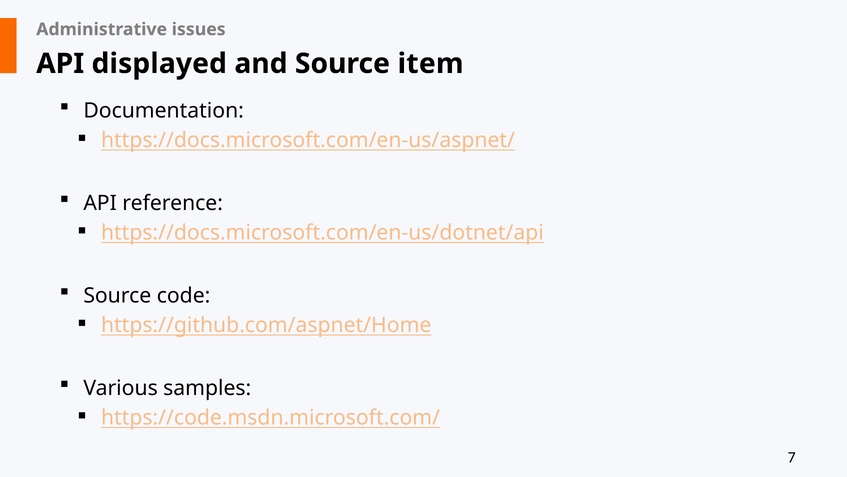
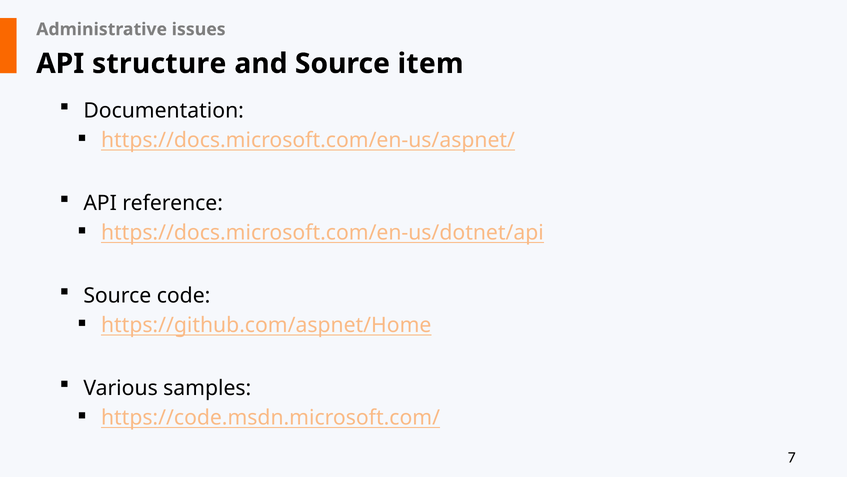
displayed: displayed -> structure
